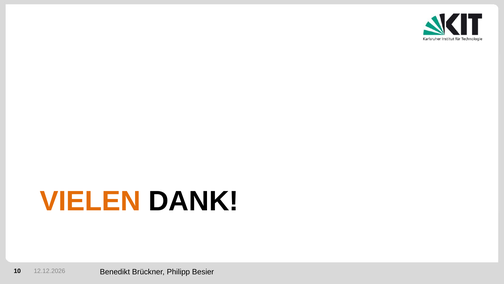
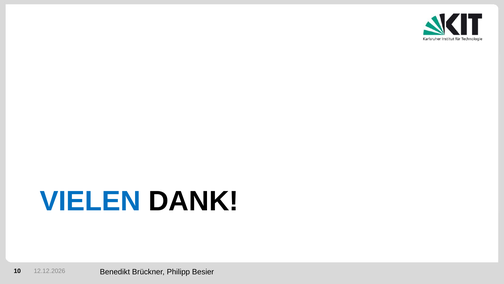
VIELEN colour: orange -> blue
